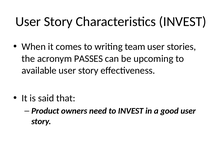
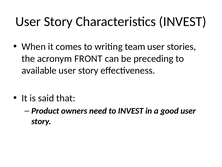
PASSES: PASSES -> FRONT
upcoming: upcoming -> preceding
